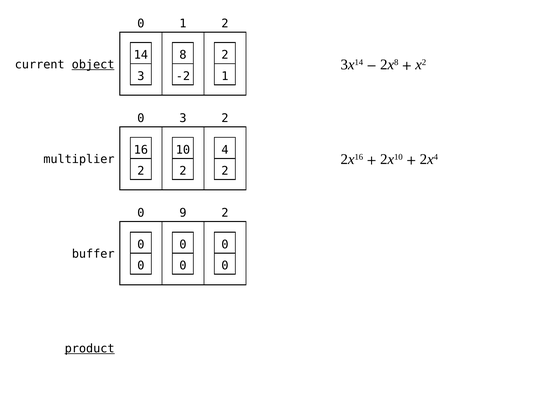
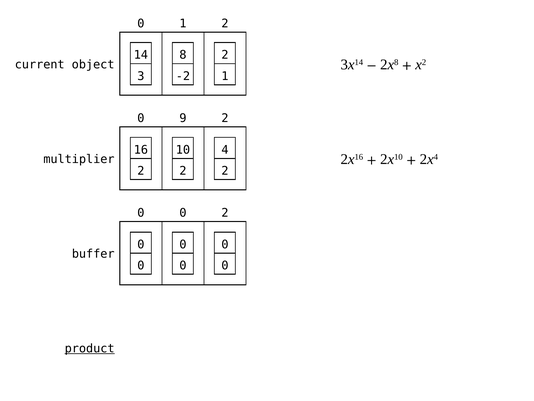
object underline: present -> none
0 3: 3 -> 9
9 at (183, 213): 9 -> 0
